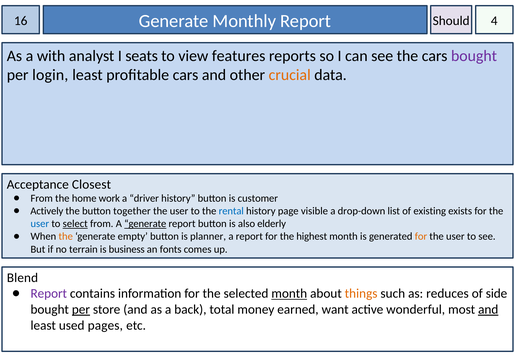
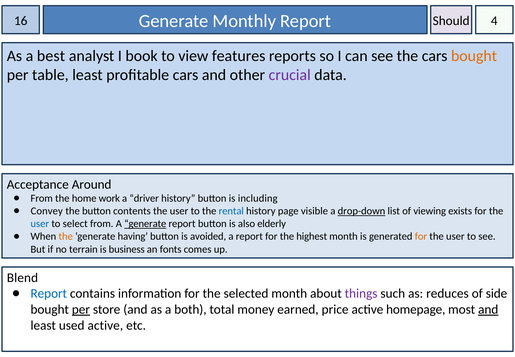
with: with -> best
seats: seats -> book
bought at (474, 56) colour: purple -> orange
login: login -> table
crucial colour: orange -> purple
Closest: Closest -> Around
customer: customer -> including
Actively: Actively -> Convey
together: together -> contents
drop-down underline: none -> present
existing: existing -> viewing
select underline: present -> none
empty: empty -> having
planner: planner -> avoided
Report at (49, 293) colour: purple -> blue
month at (289, 293) underline: present -> none
things colour: orange -> purple
back: back -> both
want: want -> price
wonderful: wonderful -> homepage
used pages: pages -> active
